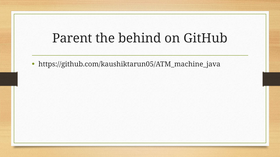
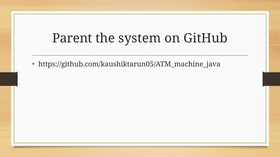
behind: behind -> system
